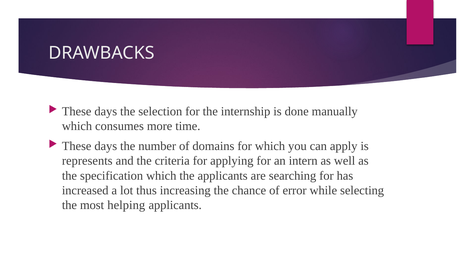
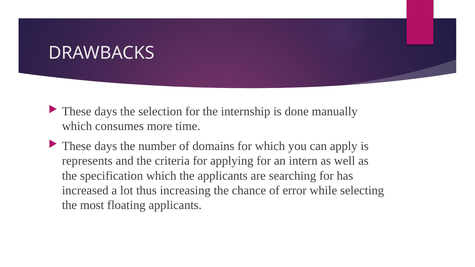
helping: helping -> floating
